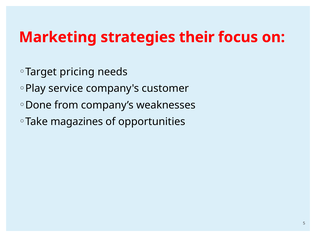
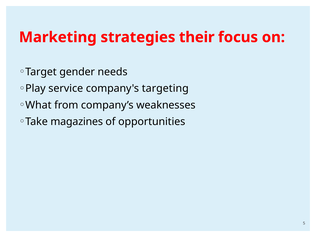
pricing: pricing -> gender
customer: customer -> targeting
Done: Done -> What
